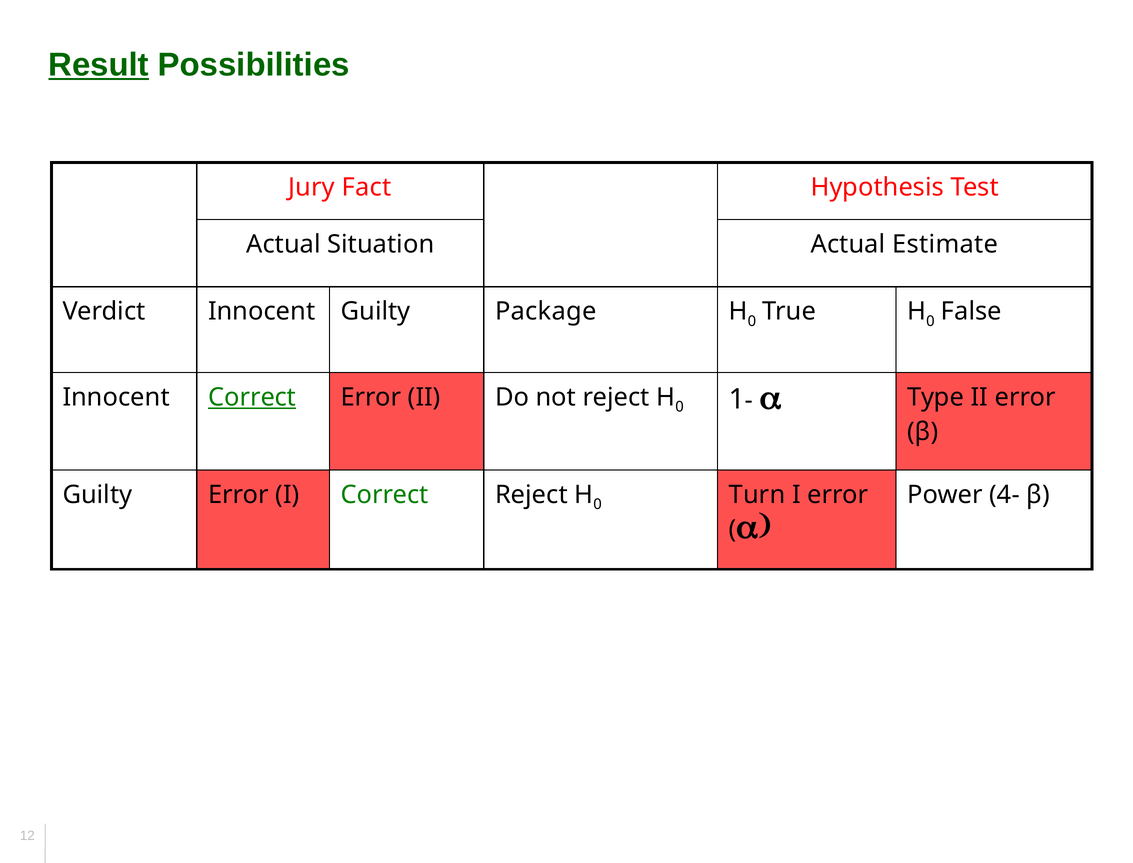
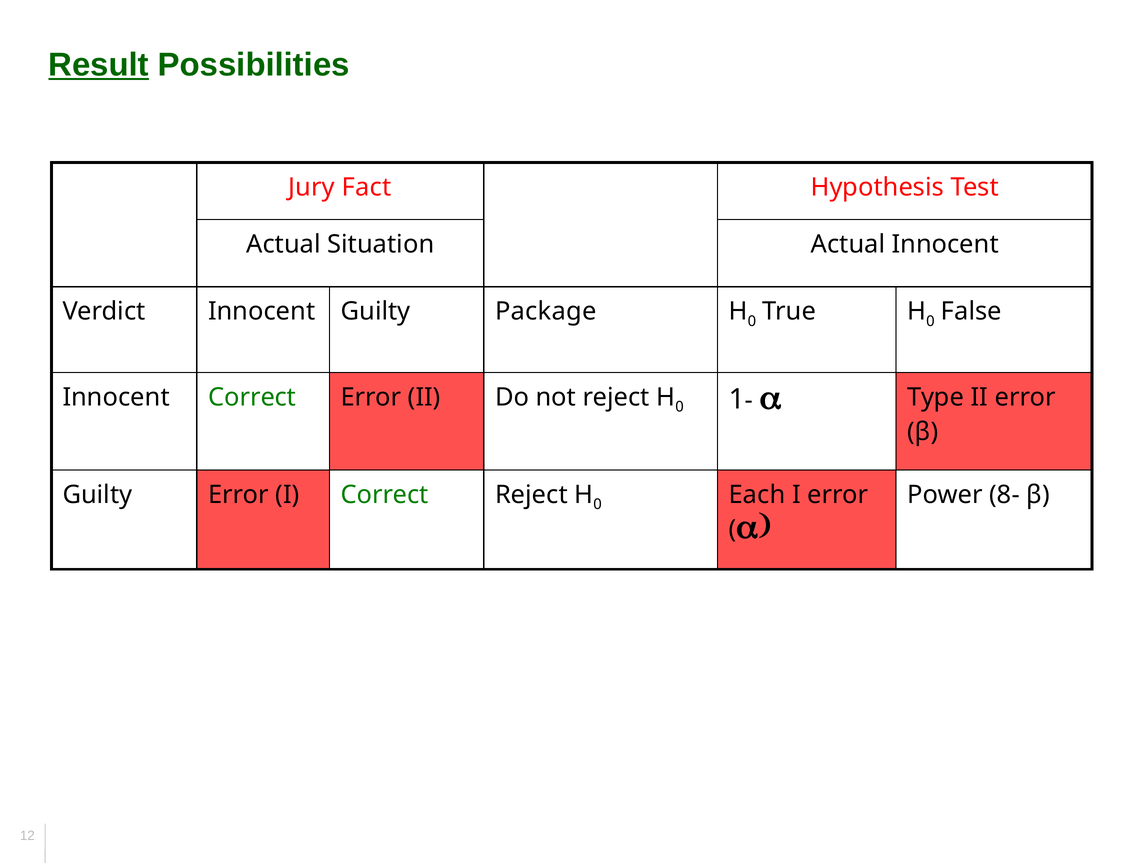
Actual Estimate: Estimate -> Innocent
Correct at (252, 397) underline: present -> none
Turn: Turn -> Each
4-: 4- -> 8-
